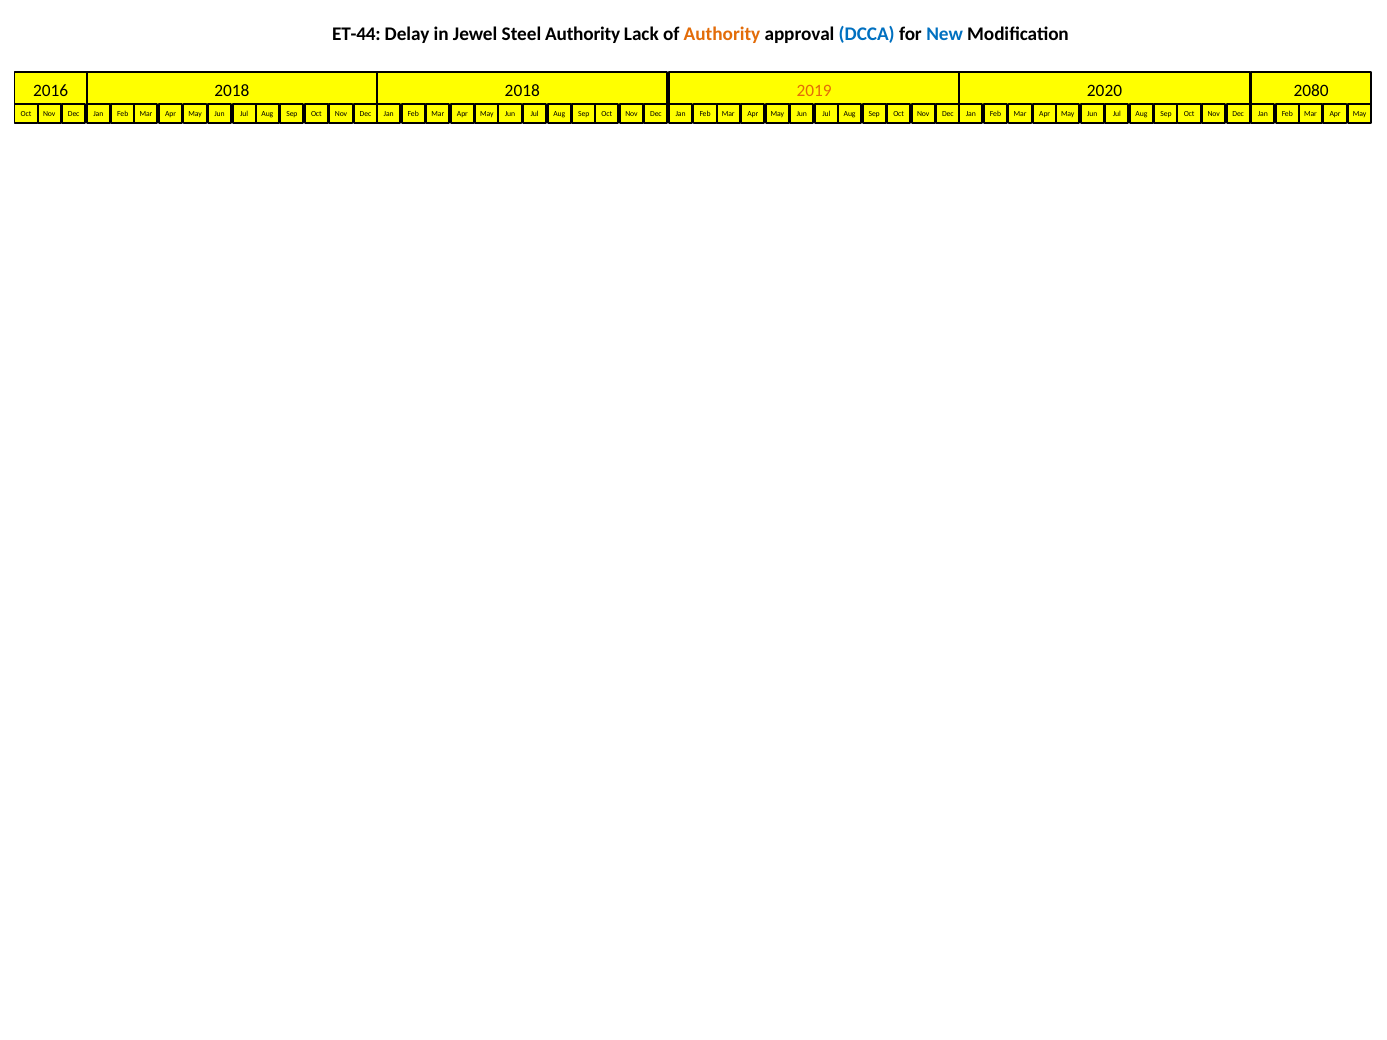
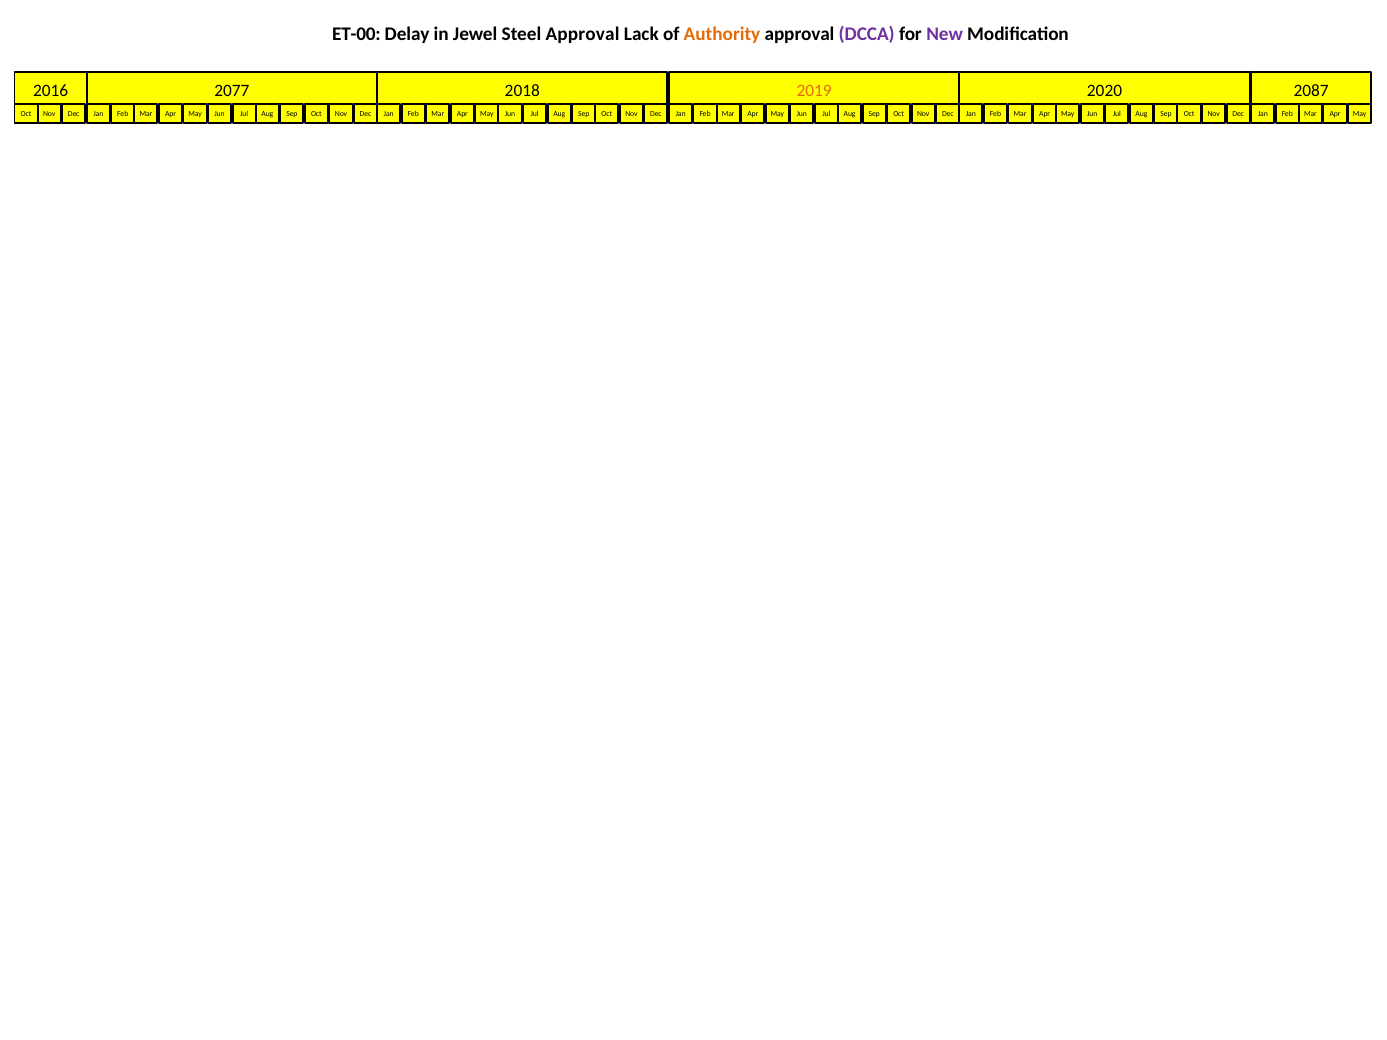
ET-44: ET-44 -> ET-00
Steel Authority: Authority -> Approval
DCCA colour: blue -> purple
New colour: blue -> purple
2016 2018: 2018 -> 2077
2080: 2080 -> 2087
